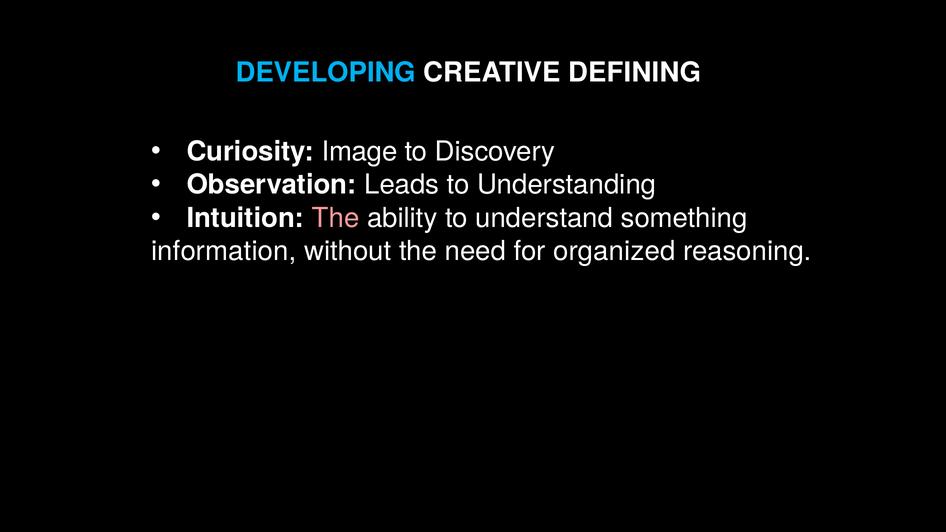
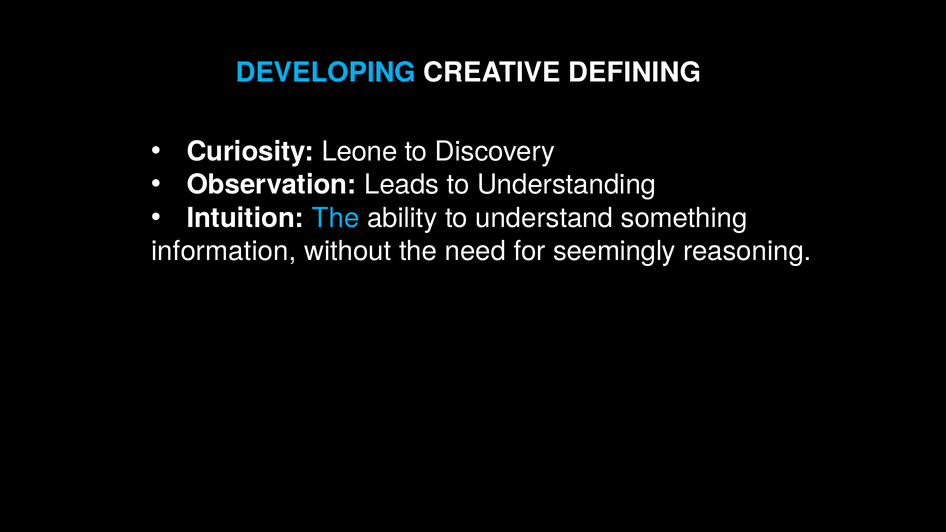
Image: Image -> Leone
The at (336, 218) colour: pink -> light blue
organized: organized -> seemingly
